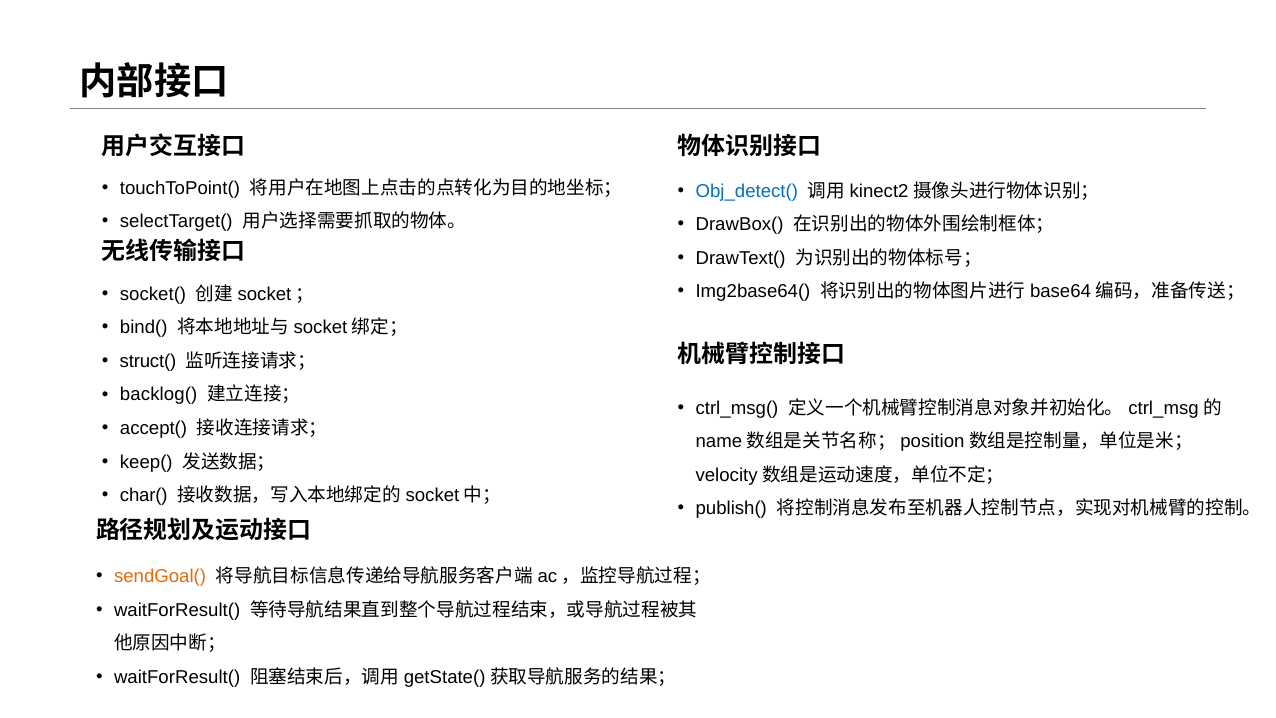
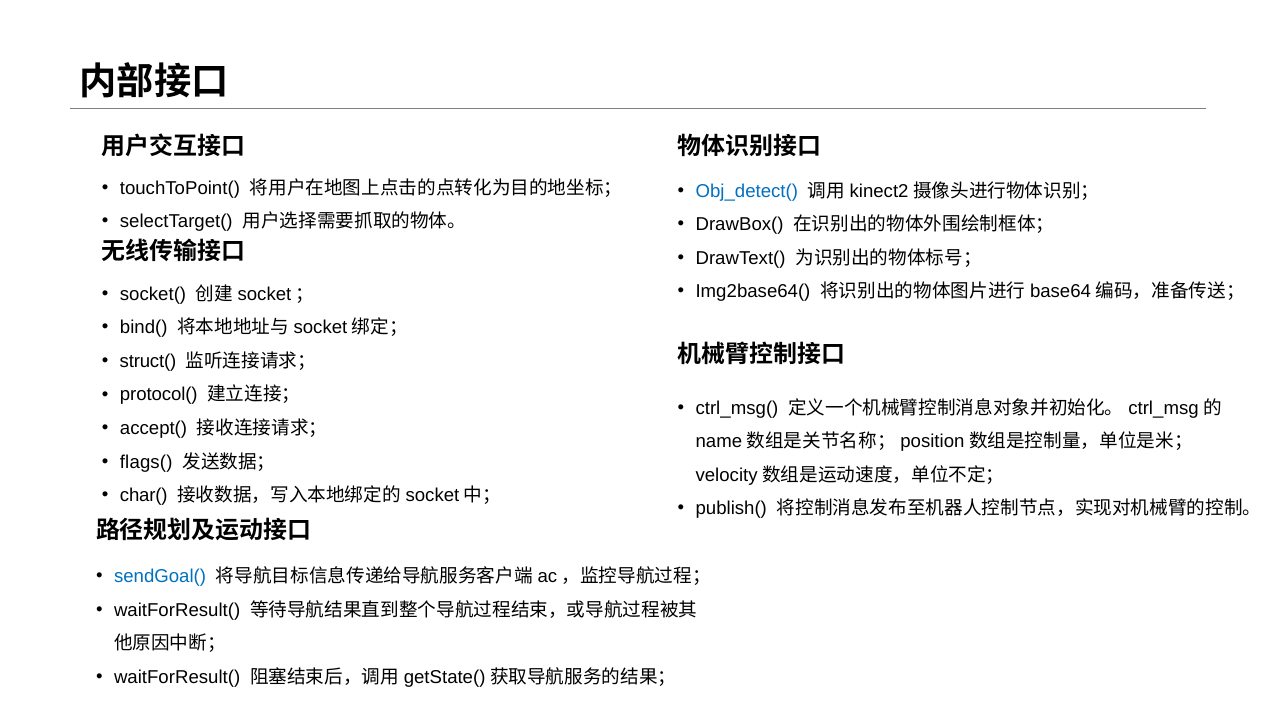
backlog(: backlog( -> protocol(
keep(: keep( -> flags(
sendGoal( colour: orange -> blue
